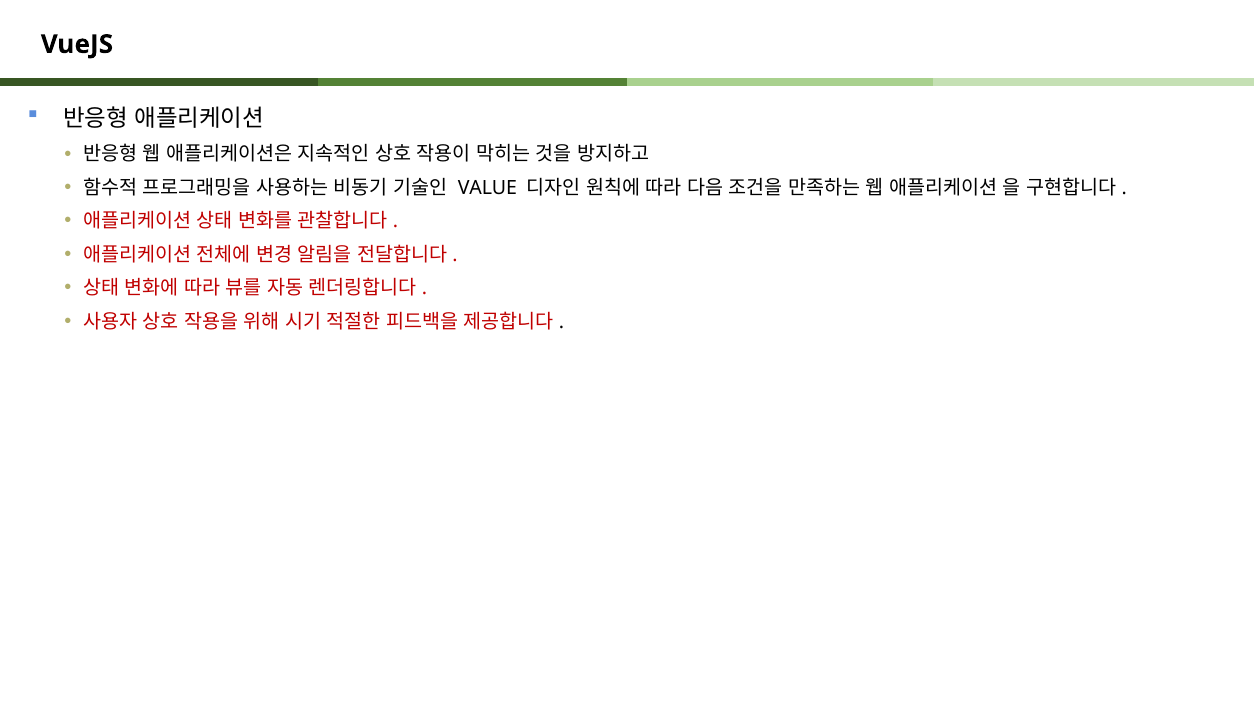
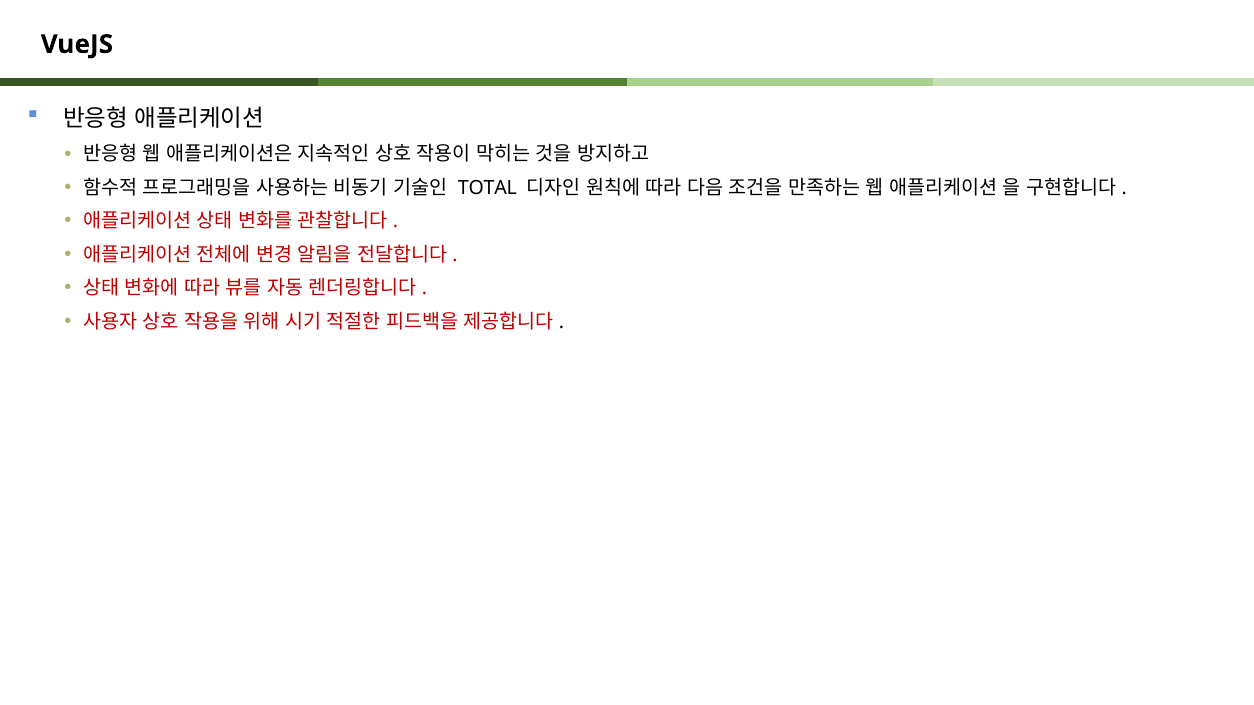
VALUE: VALUE -> TOTAL
